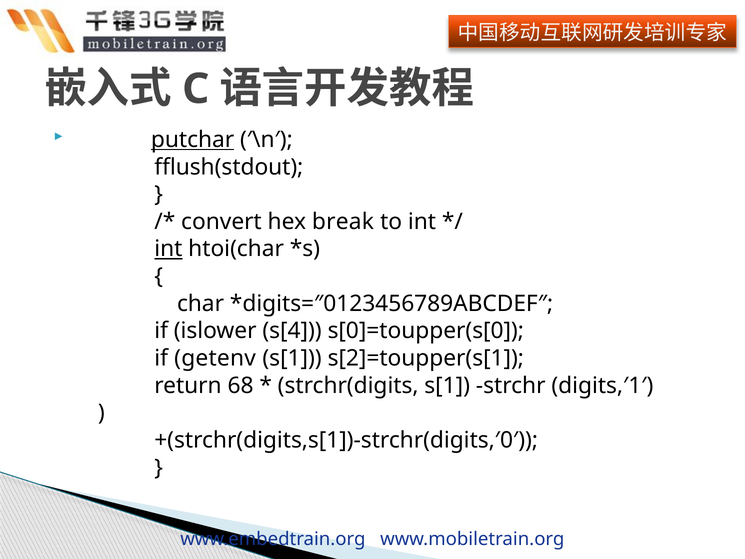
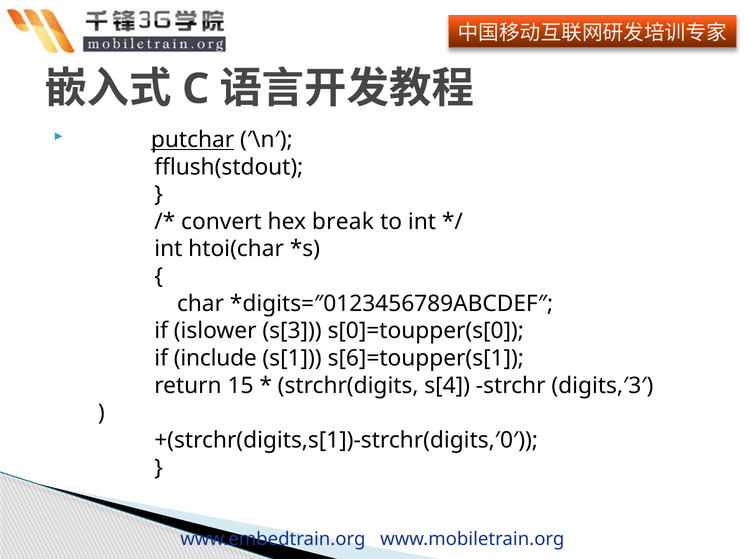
int at (168, 249) underline: present -> none
s[4: s[4 -> s[3
getenv: getenv -> include
s[2]=toupper(s[1: s[2]=toupper(s[1 -> s[6]=toupper(s[1
68: 68 -> 15
strchr(digits s[1: s[1 -> s[4
digits,′1′: digits,′1′ -> digits,′3′
